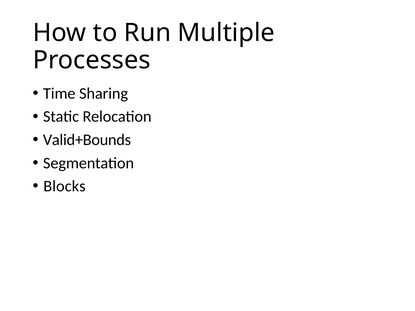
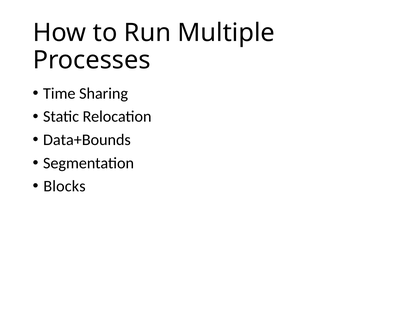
Valid+Bounds: Valid+Bounds -> Data+Bounds
